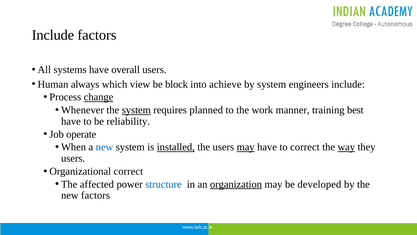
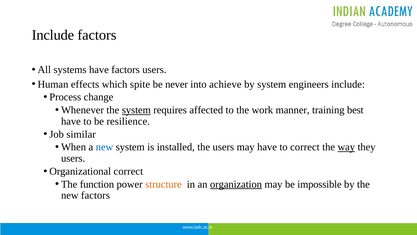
have overall: overall -> factors
always: always -> effects
view: view -> spite
block: block -> never
change underline: present -> none
planned: planned -> affected
reliability: reliability -> resilience
operate: operate -> similar
installed underline: present -> none
may at (246, 147) underline: present -> none
affected: affected -> function
structure colour: blue -> orange
developed: developed -> impossible
